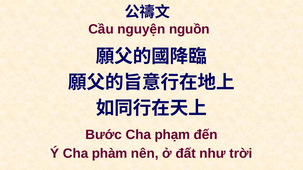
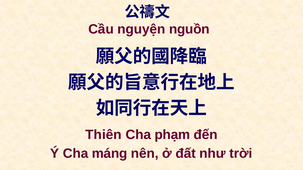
Bước: Bước -> Thiên
phàm: phàm -> máng
